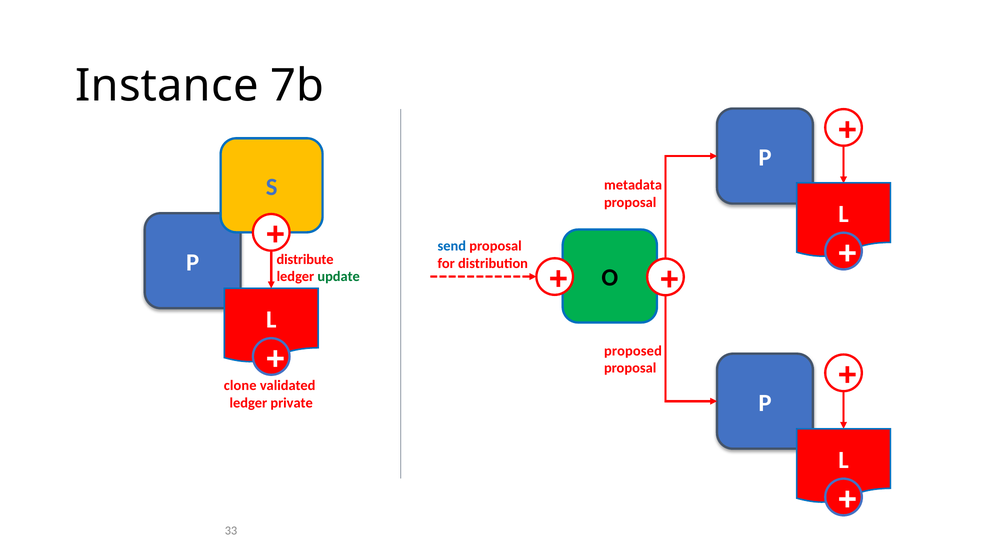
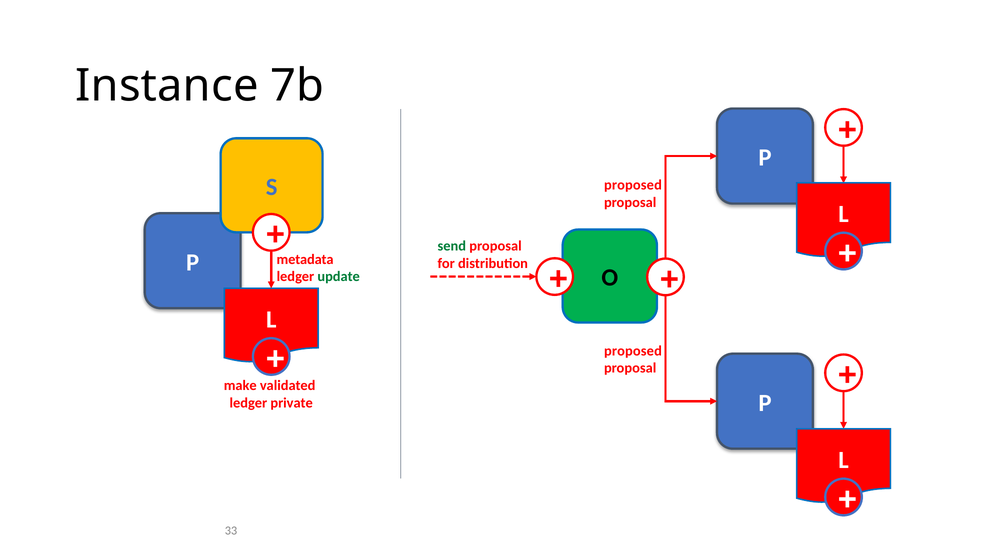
metadata at (633, 185): metadata -> proposed
send colour: blue -> green
distribute: distribute -> metadata
clone: clone -> make
